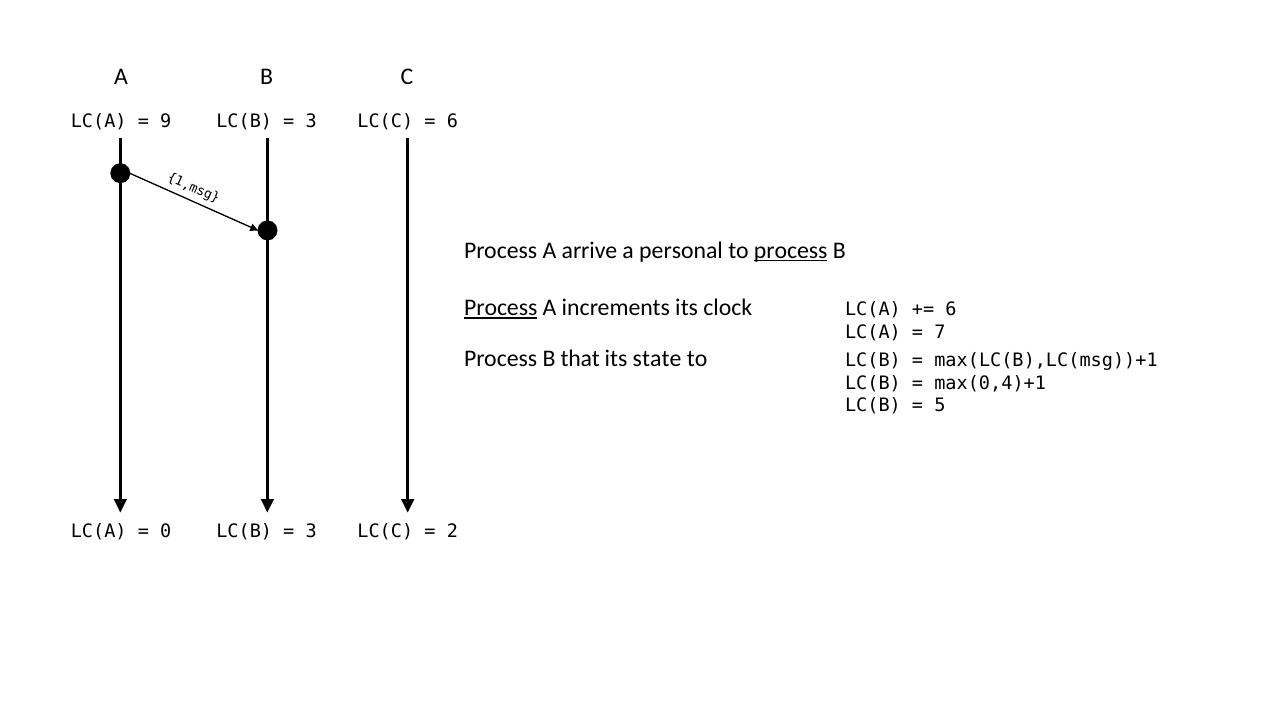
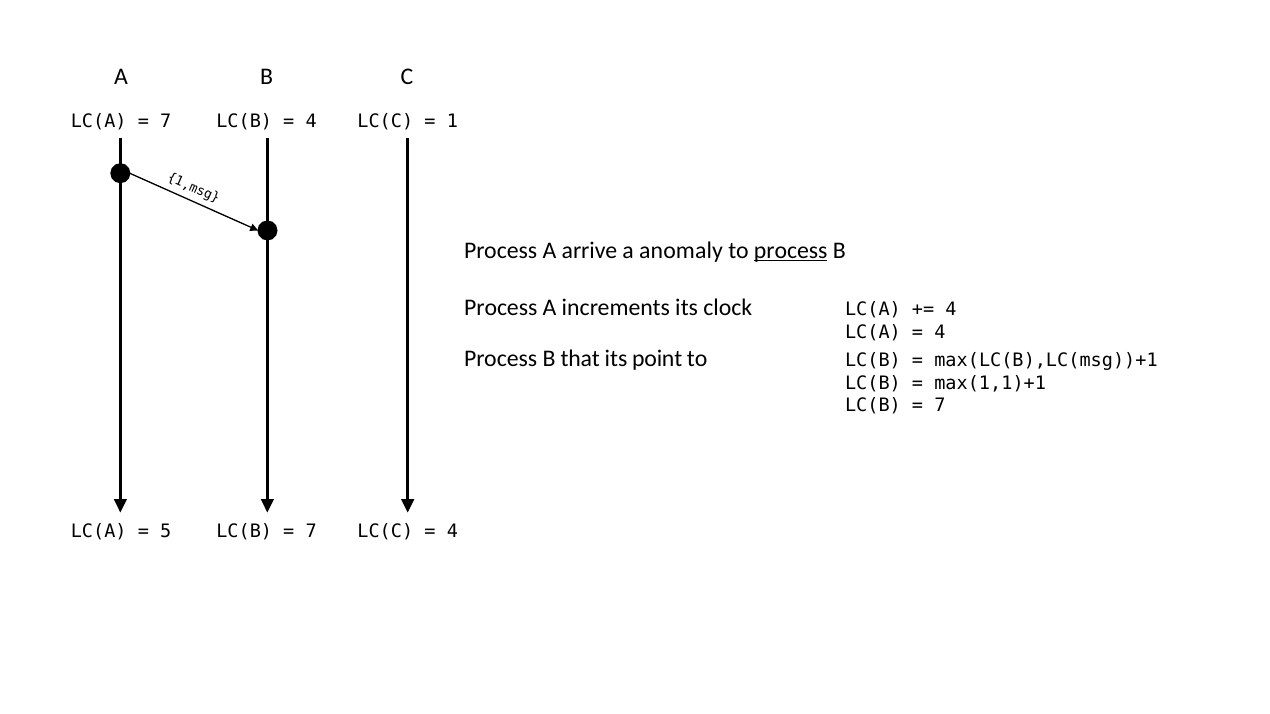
9 at (166, 121): 9 -> 7
3 at (311, 121): 3 -> 4
6 at (452, 121): 6 -> 1
personal: personal -> anomaly
Process at (501, 308) underline: present -> none
6 at (951, 309): 6 -> 4
7 at (940, 333): 7 -> 4
state: state -> point
max(0,4)+1: max(0,4)+1 -> max(1,1)+1
5 at (940, 406): 5 -> 7
0: 0 -> 5
3 at (311, 531): 3 -> 7
2 at (452, 531): 2 -> 4
